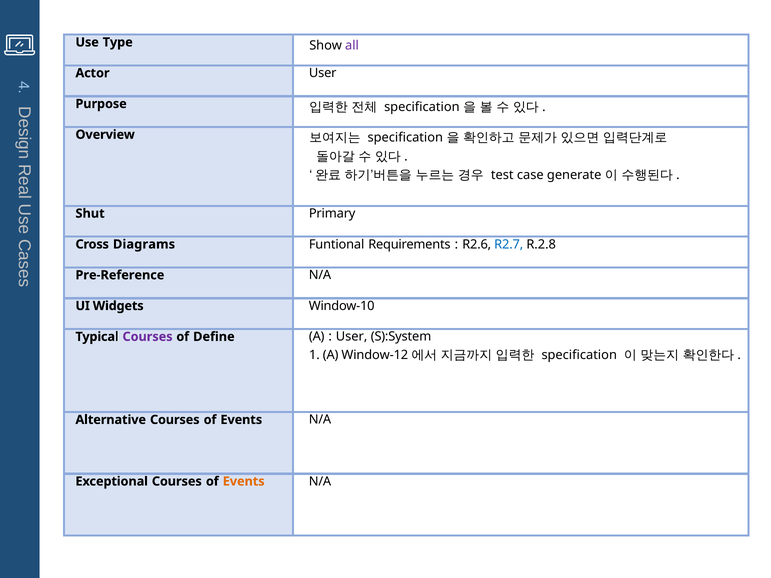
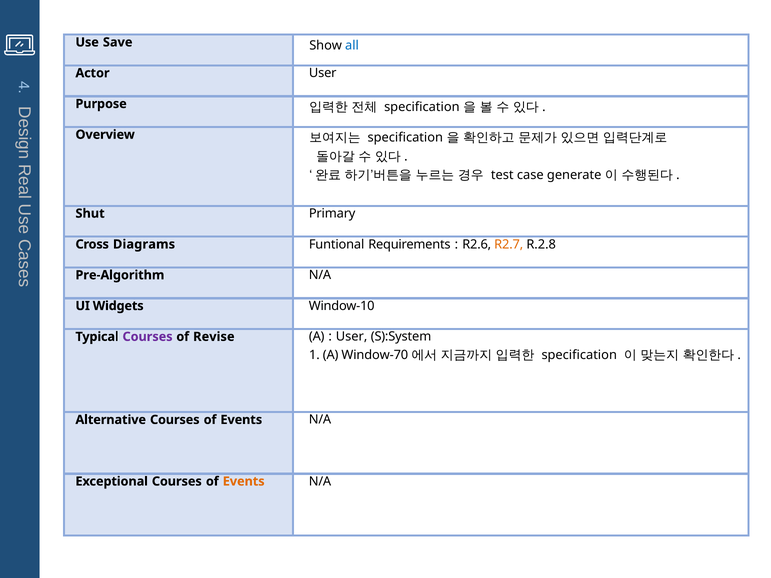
Type: Type -> Save
all colour: purple -> blue
R2.7 colour: blue -> orange
Pre-Reference: Pre-Reference -> Pre-Algorithm
Define: Define -> Revise
Window-12: Window-12 -> Window-70
